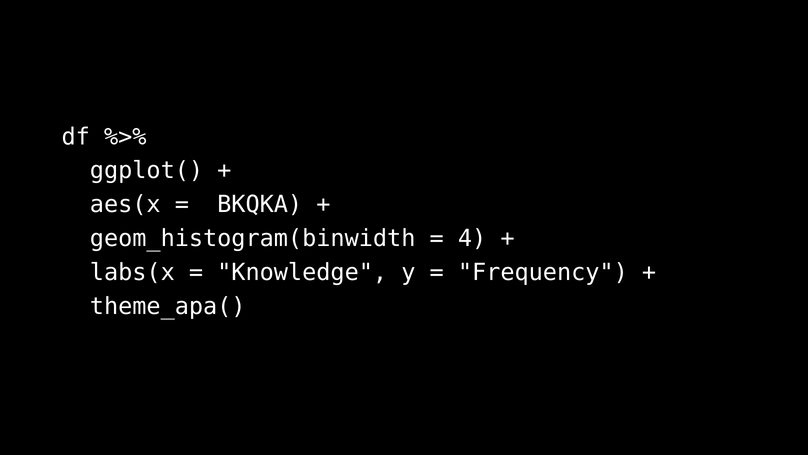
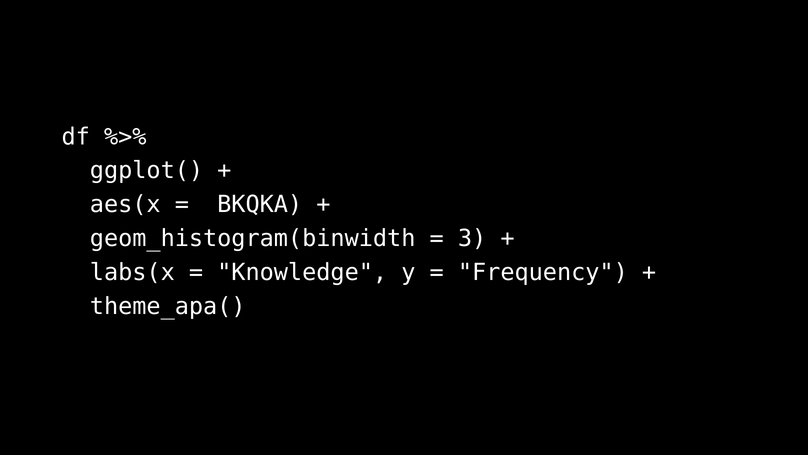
4: 4 -> 3
